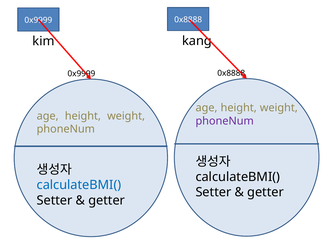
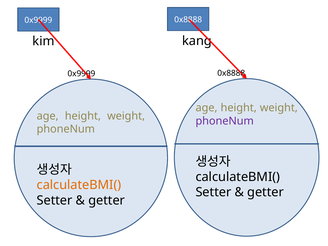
calculateBMI( at (79, 185) colour: blue -> orange
